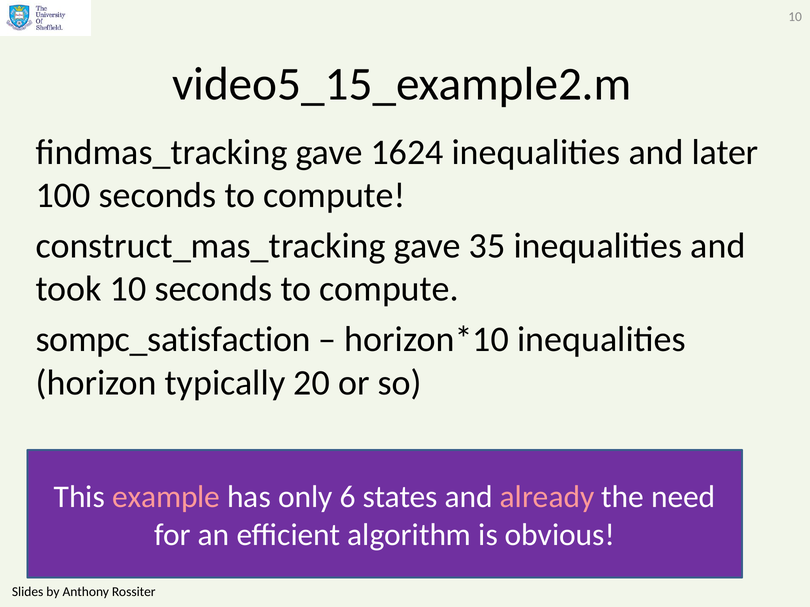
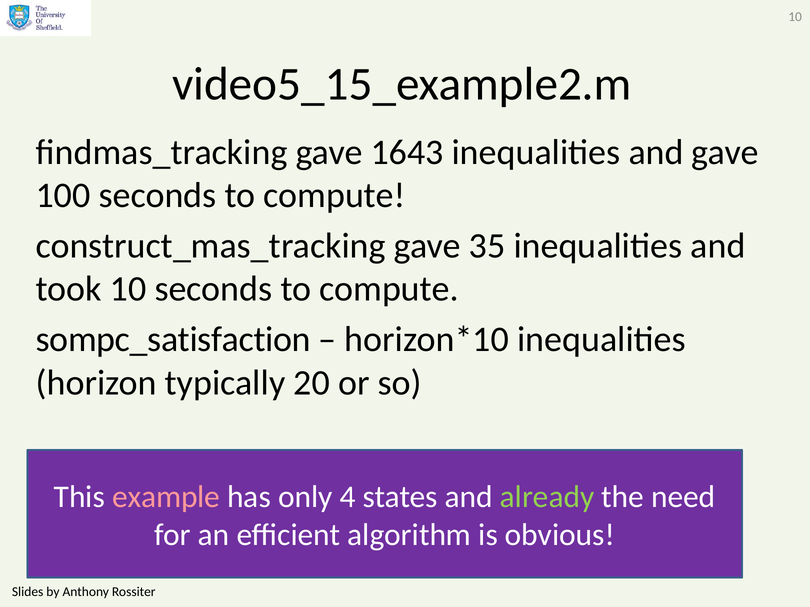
1624: 1624 -> 1643
and later: later -> gave
6: 6 -> 4
already colour: pink -> light green
